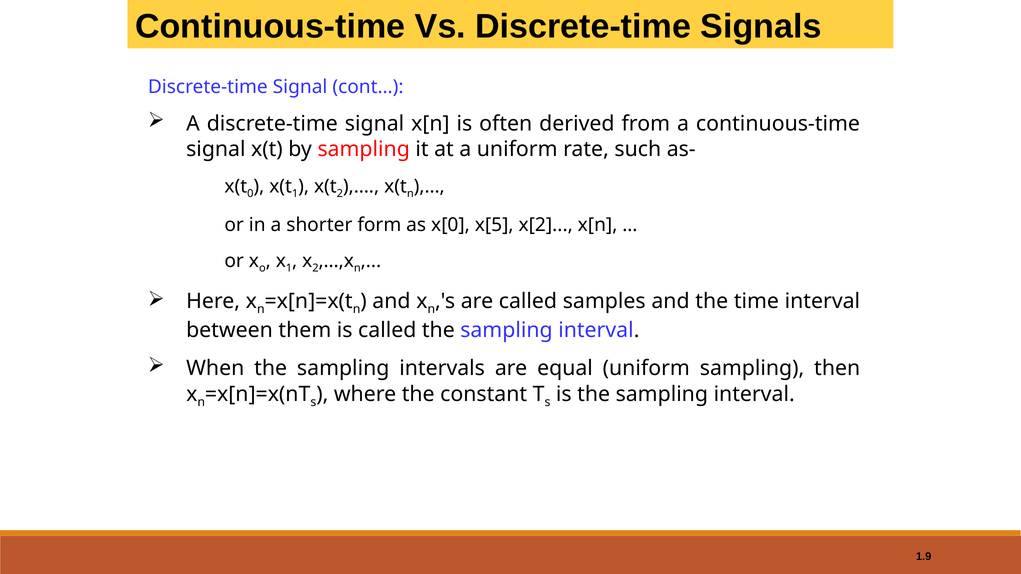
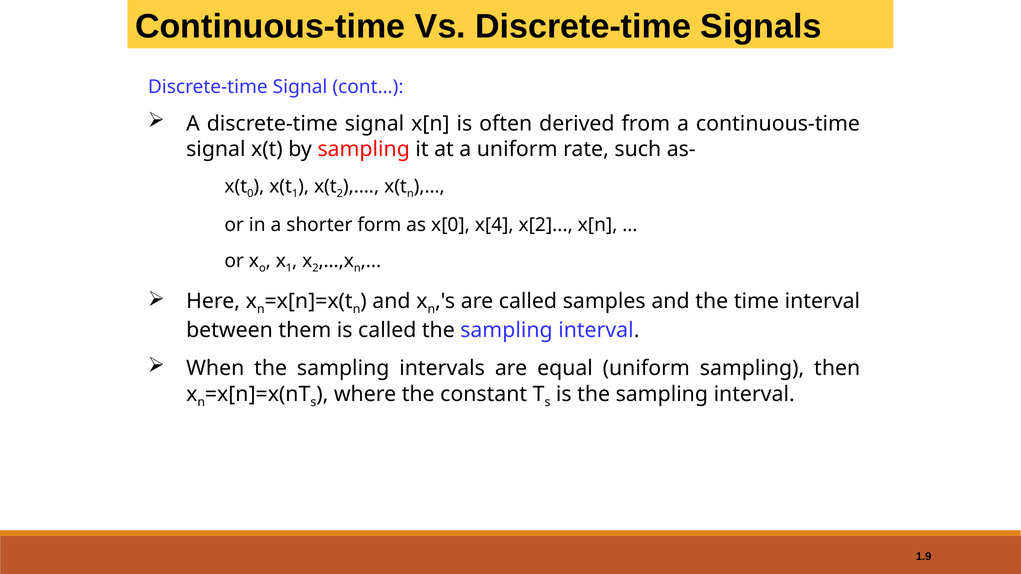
x[5: x[5 -> x[4
